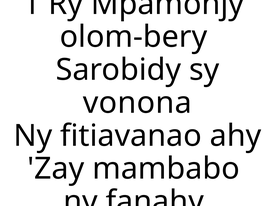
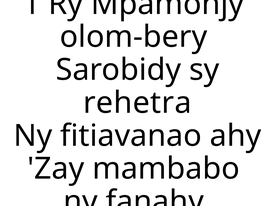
vonona: vonona -> rehetra
